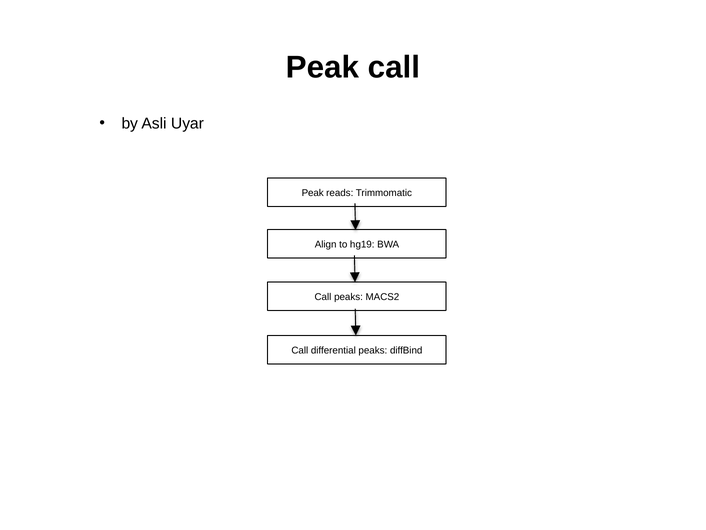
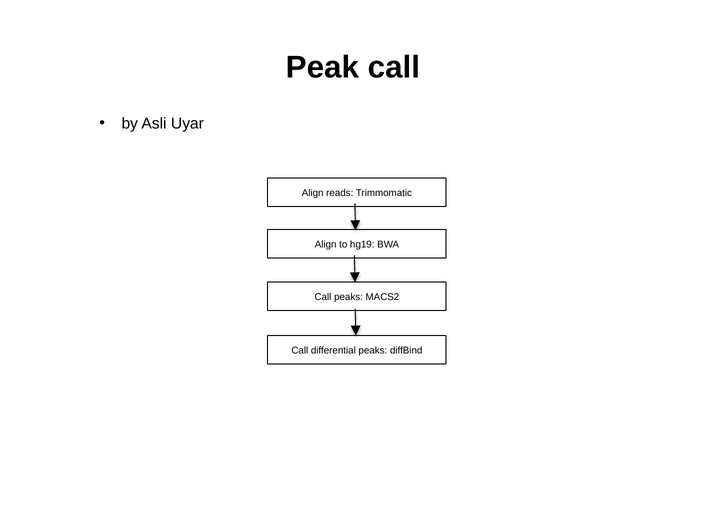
Peak at (313, 193): Peak -> Align
